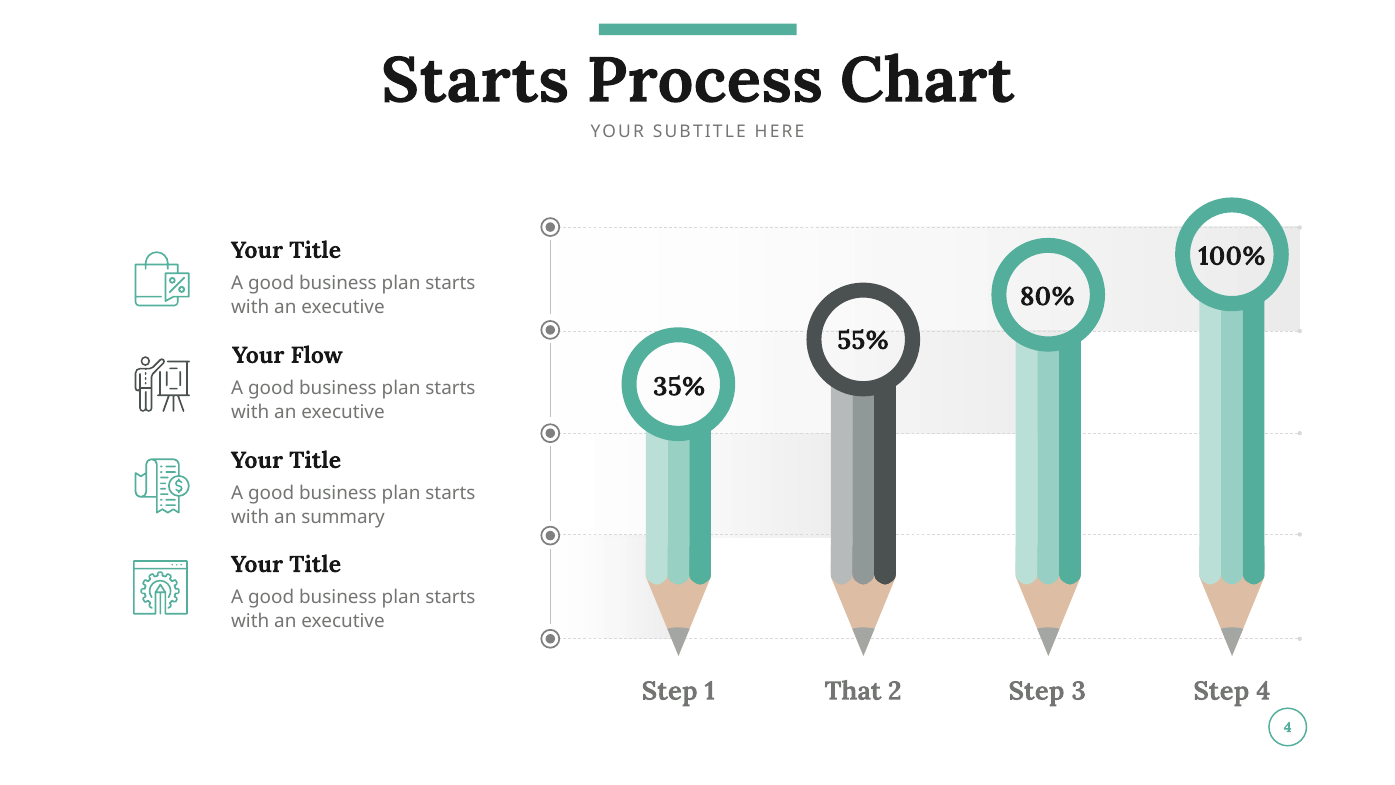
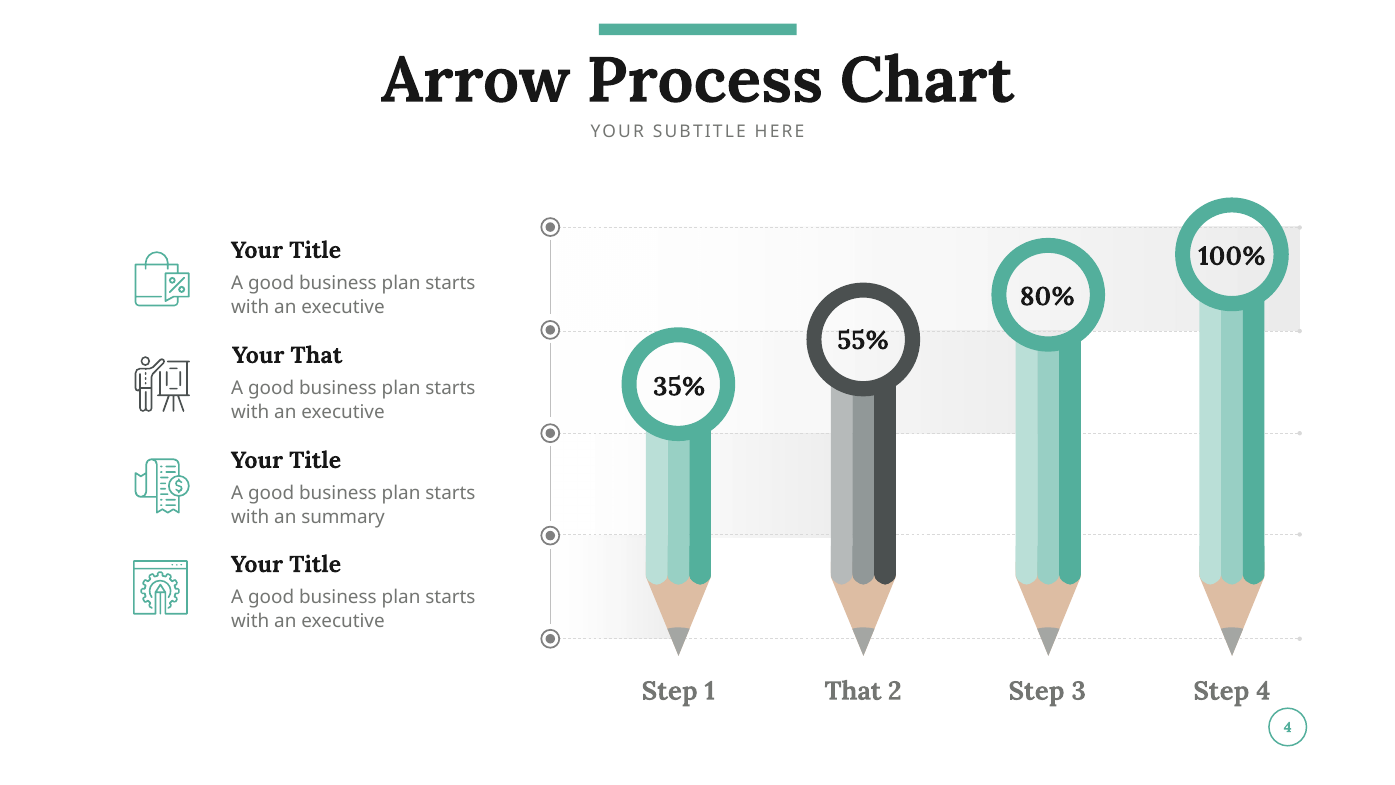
Starts at (475, 81): Starts -> Arrow
Your Flow: Flow -> That
